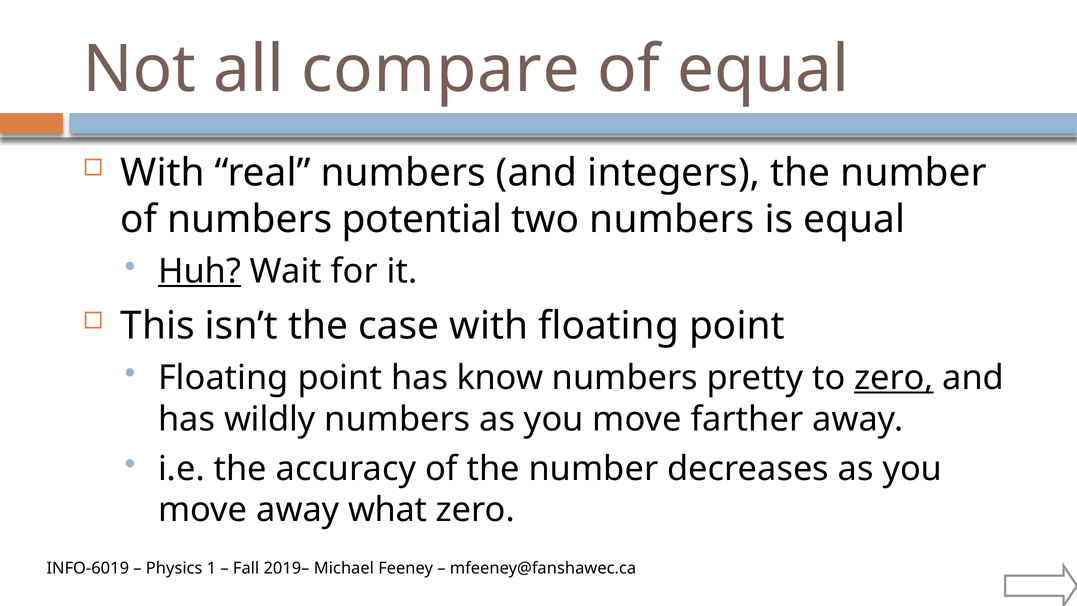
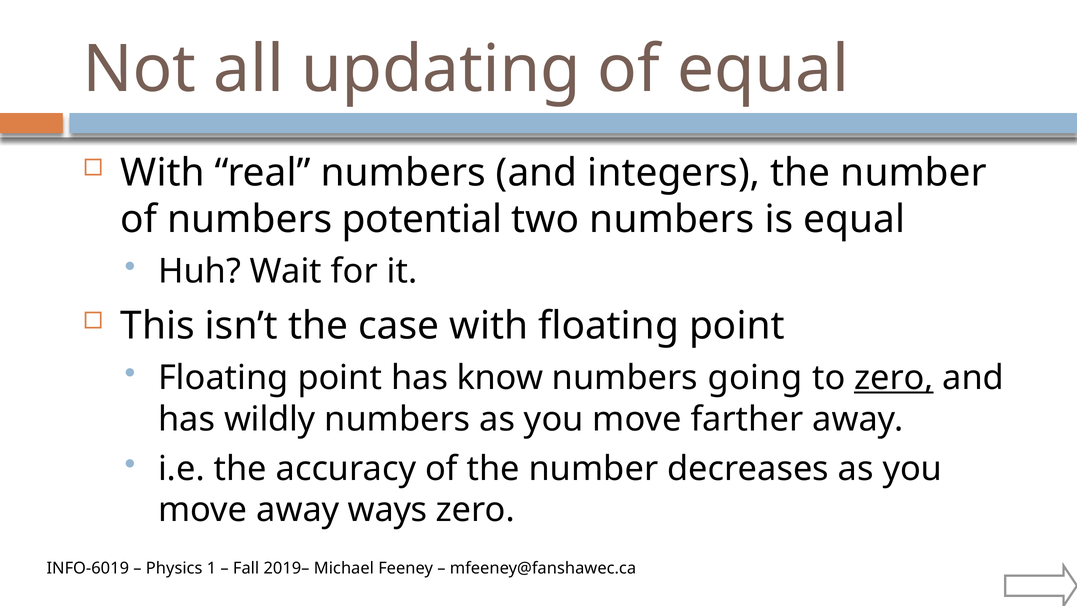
compare: compare -> updating
Huh underline: present -> none
pretty: pretty -> going
what: what -> ways
